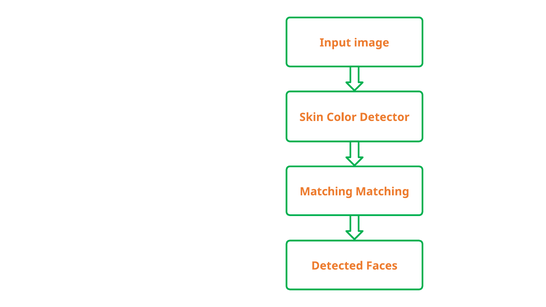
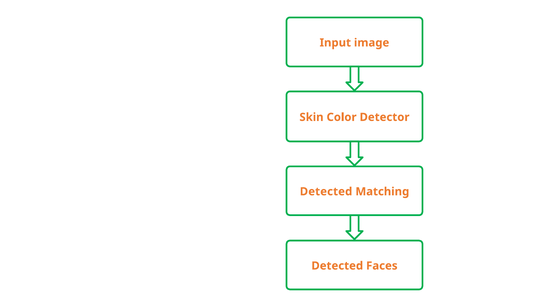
Matching at (326, 192): Matching -> Detected
